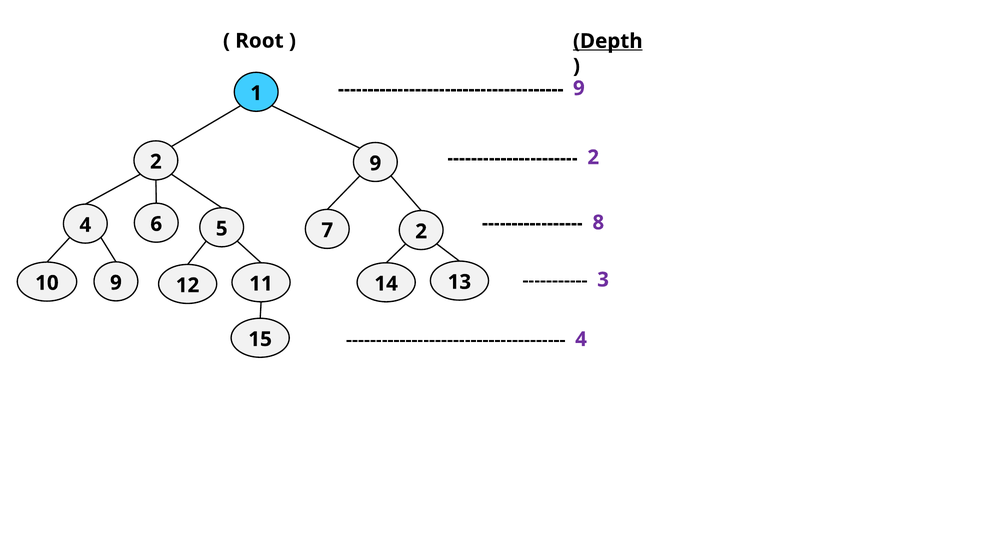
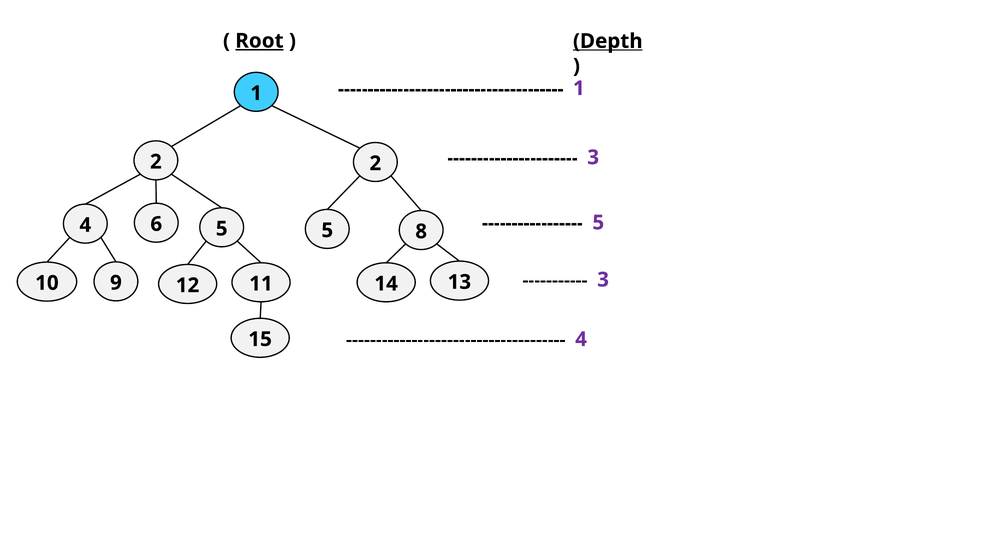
Root underline: none -> present
9 at (579, 88): 9 -> 1
2 at (593, 157): 2 -> 3
2 9: 9 -> 2
8 at (598, 222): 8 -> 5
6 7: 7 -> 5
4 2: 2 -> 8
